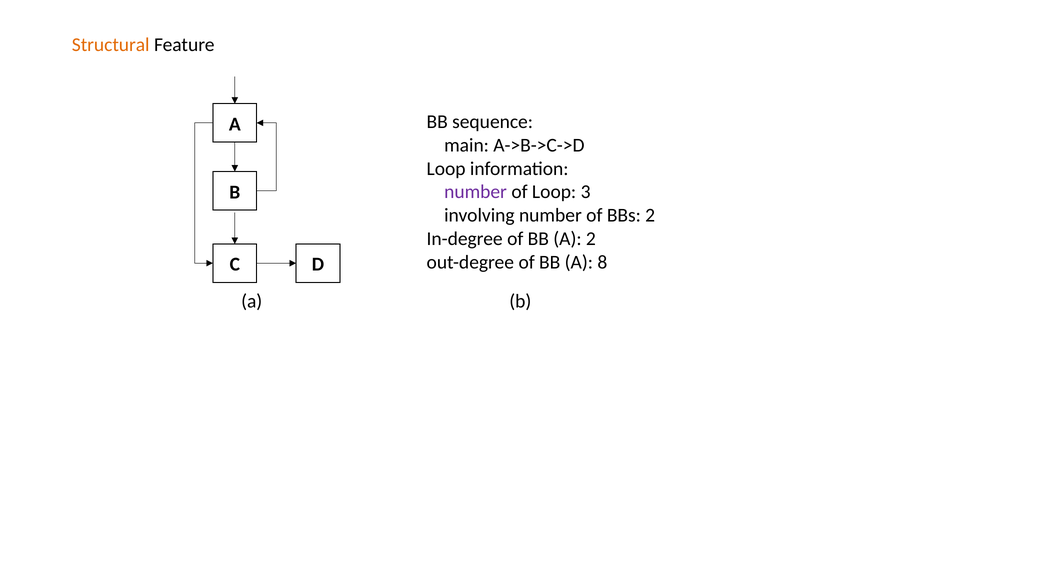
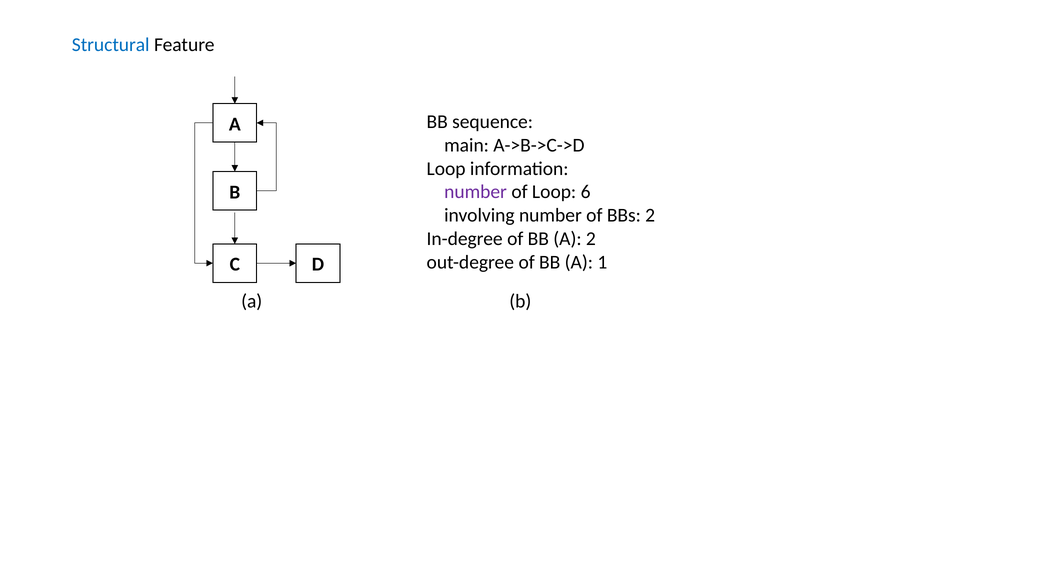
Structural colour: orange -> blue
3: 3 -> 6
8: 8 -> 1
